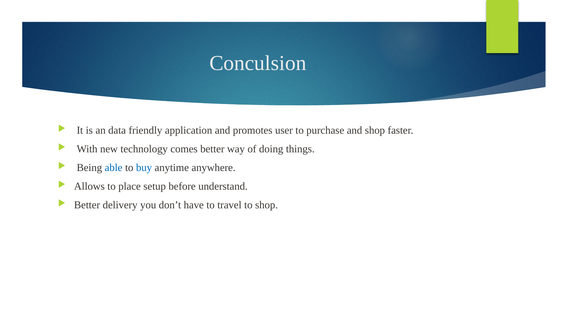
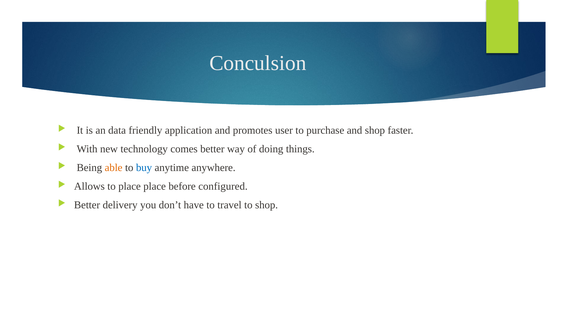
able colour: blue -> orange
place setup: setup -> place
understand: understand -> configured
